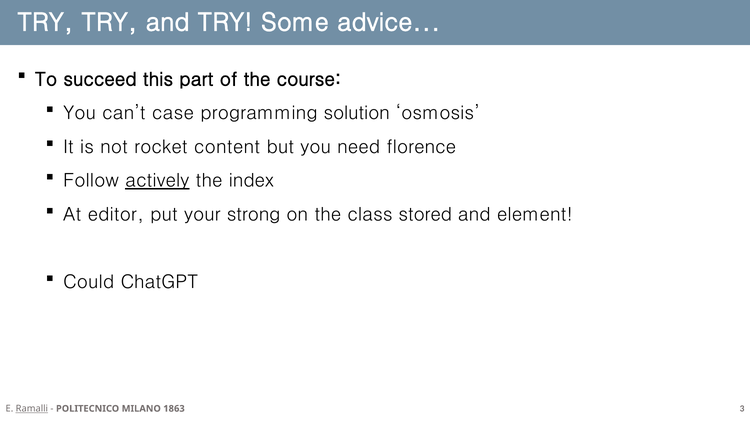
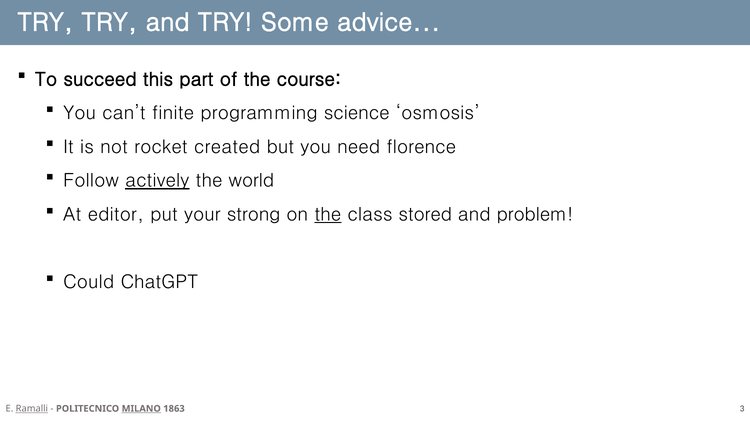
case: case -> finite
solution: solution -> science
content: content -> created
index: index -> world
the at (328, 214) underline: none -> present
element: element -> problem
MILANO underline: none -> present
